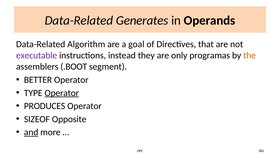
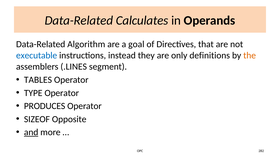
Generates: Generates -> Calculates
executable colour: purple -> blue
programas: programas -> definitions
.BOOT: .BOOT -> .LINES
BETTER: BETTER -> TABLES
Operator at (62, 93) underline: present -> none
